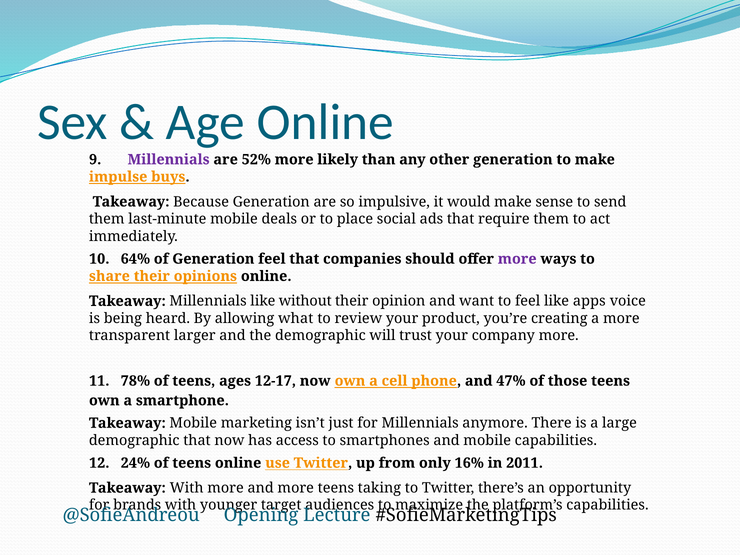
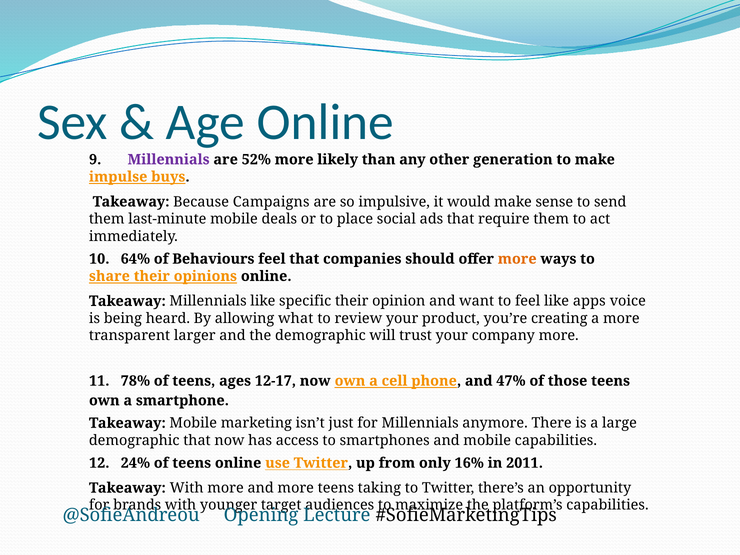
Because Generation: Generation -> Campaigns
of Generation: Generation -> Behaviours
more at (517, 259) colour: purple -> orange
without: without -> specific
